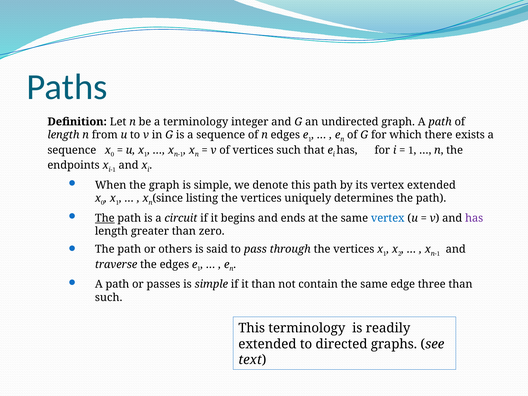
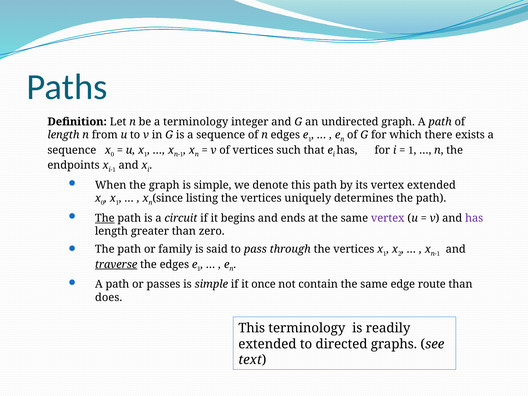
vertex at (388, 218) colour: blue -> purple
others: others -> family
traverse underline: none -> present
it than: than -> once
three: three -> route
such at (109, 297): such -> does
